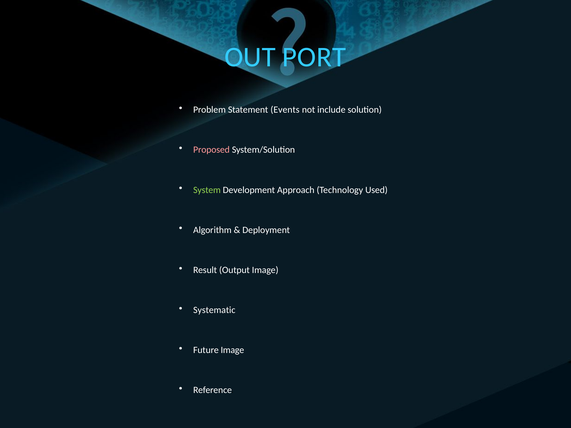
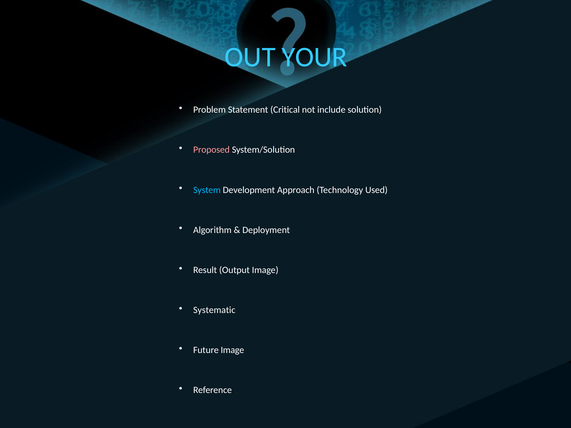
PORT: PORT -> YOUR
Events: Events -> Critical
System colour: light green -> light blue
